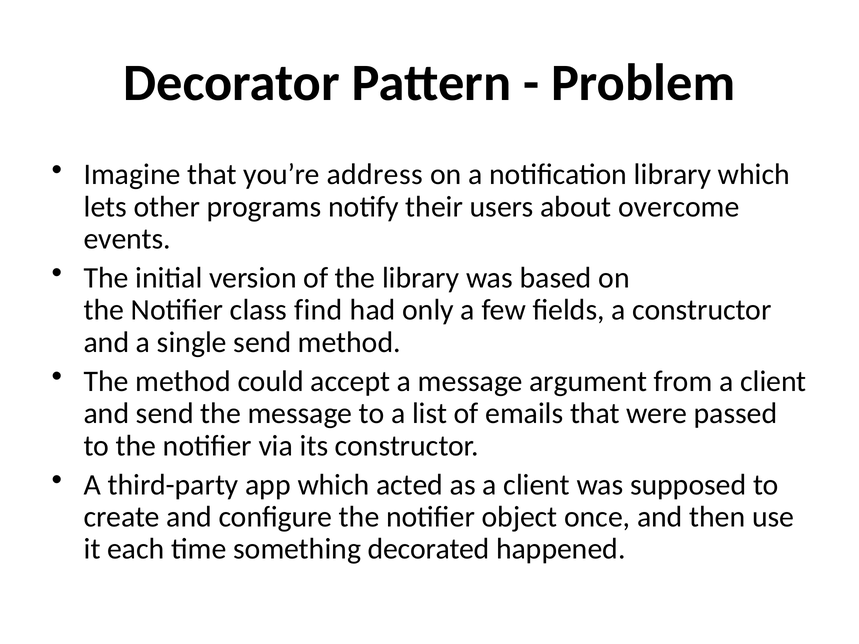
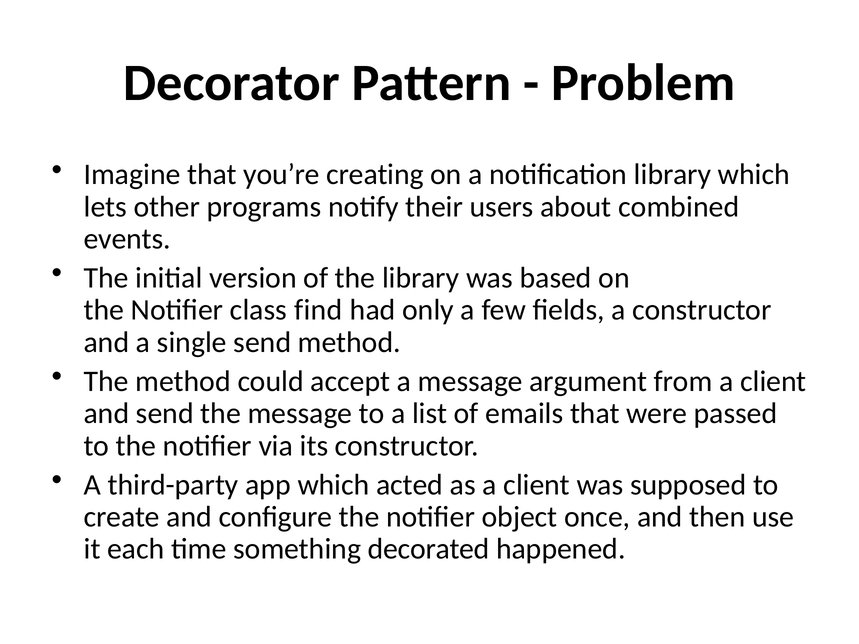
address: address -> creating
overcome: overcome -> combined
